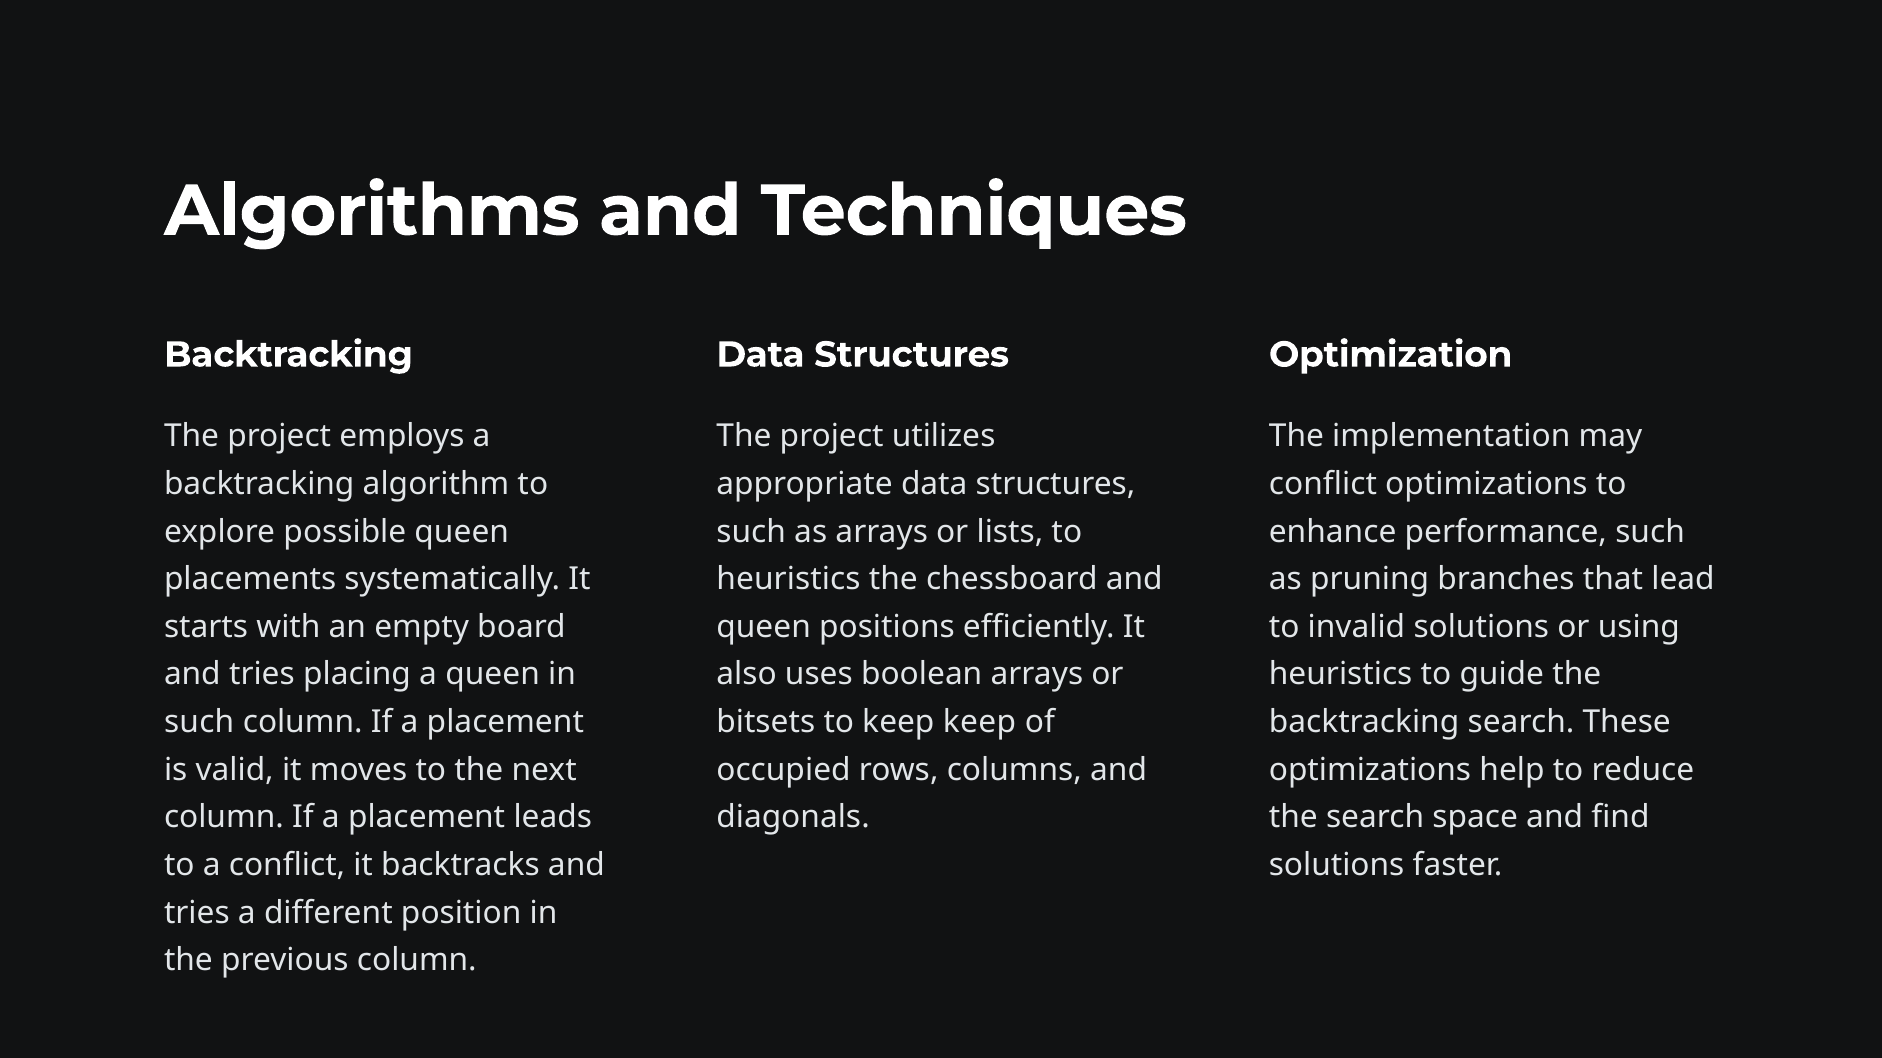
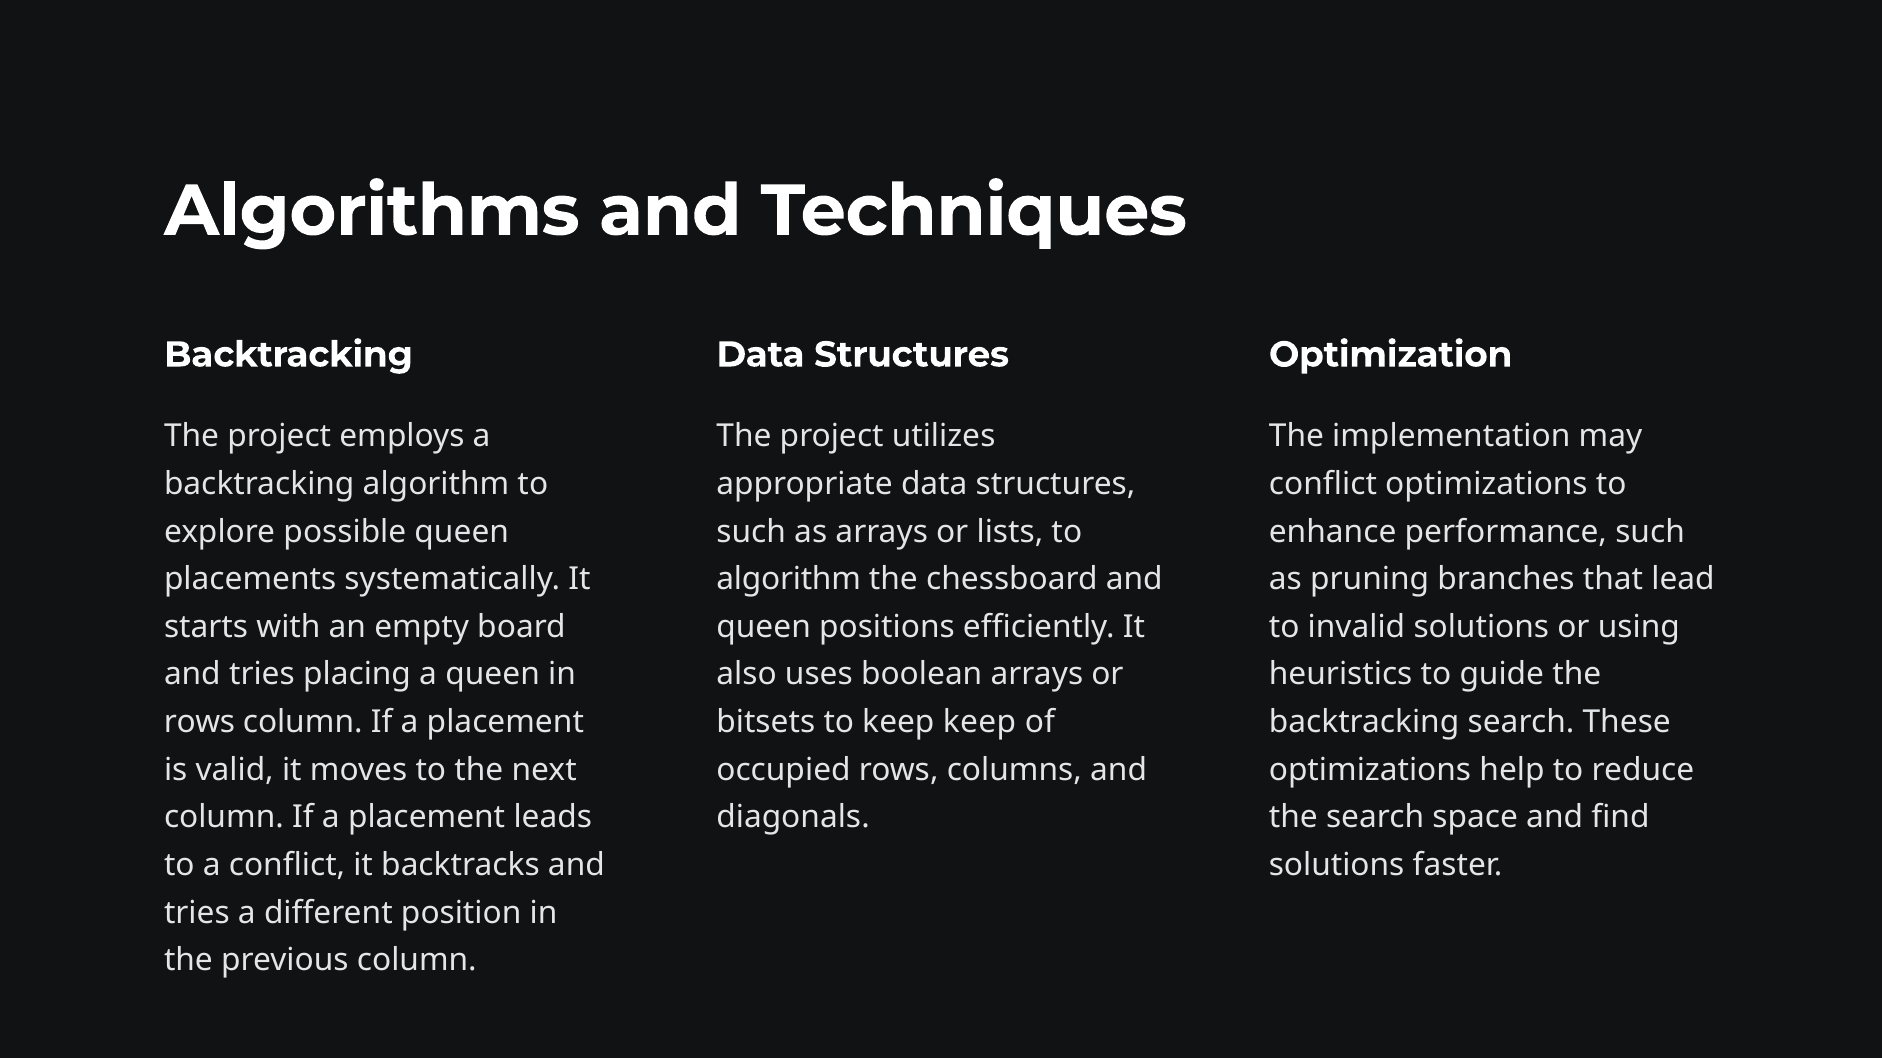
heuristics at (789, 580): heuristics -> algorithm
such at (199, 723): such -> rows
